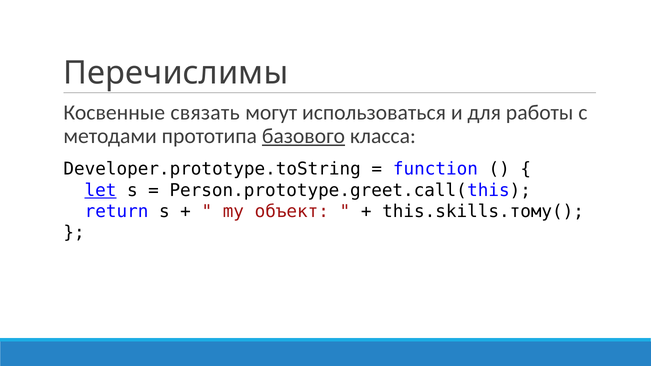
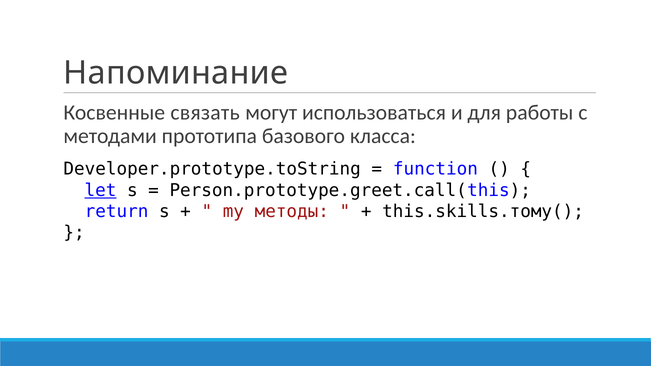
Перечислимы: Перечислимы -> Напоминание
базового underline: present -> none
объект: объект -> методы
